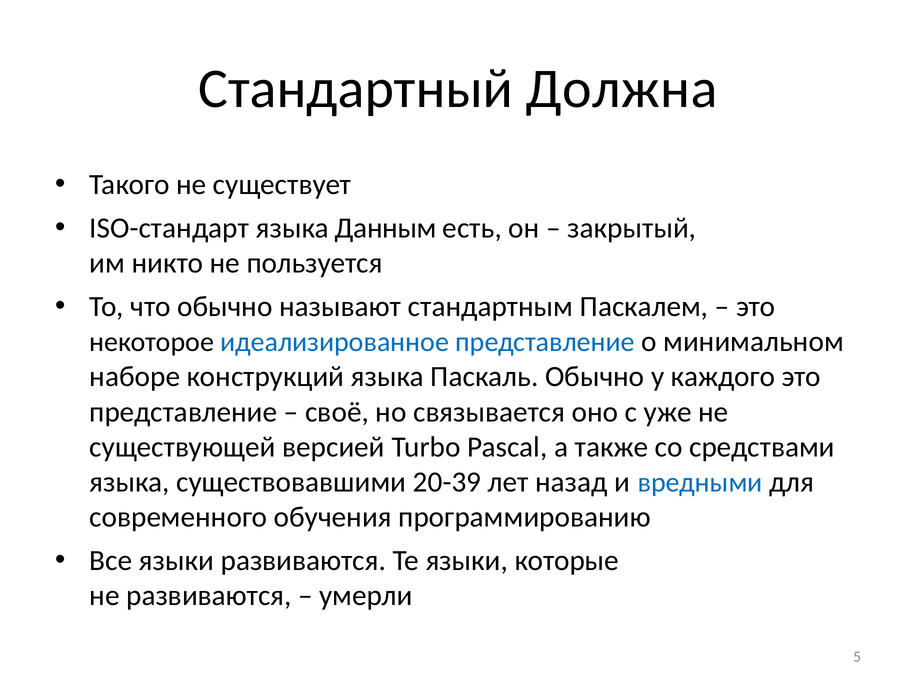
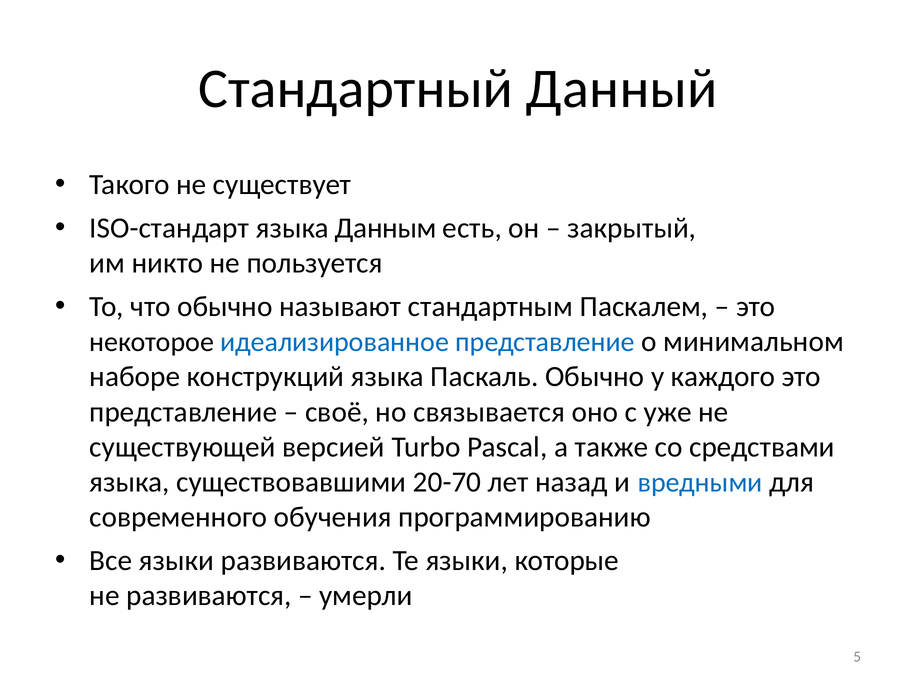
Должна: Должна -> Данный
20-39: 20-39 -> 20-70
